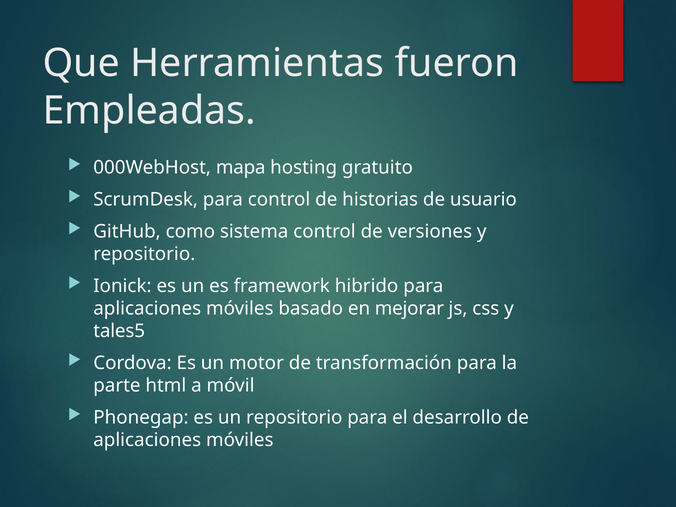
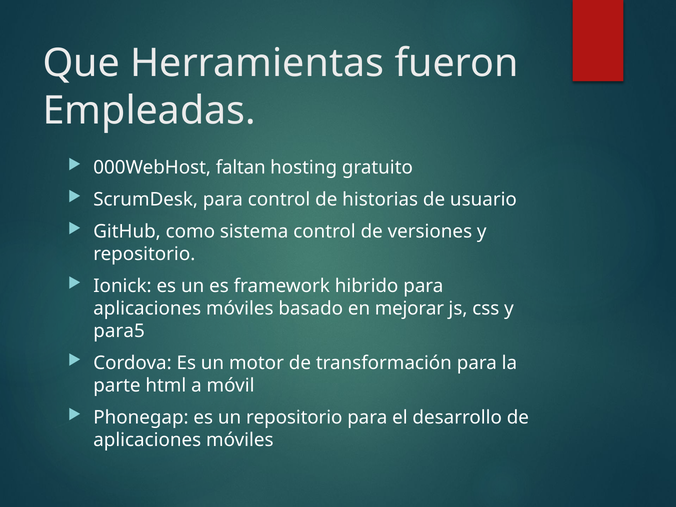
mapa: mapa -> faltan
tales5: tales5 -> para5
